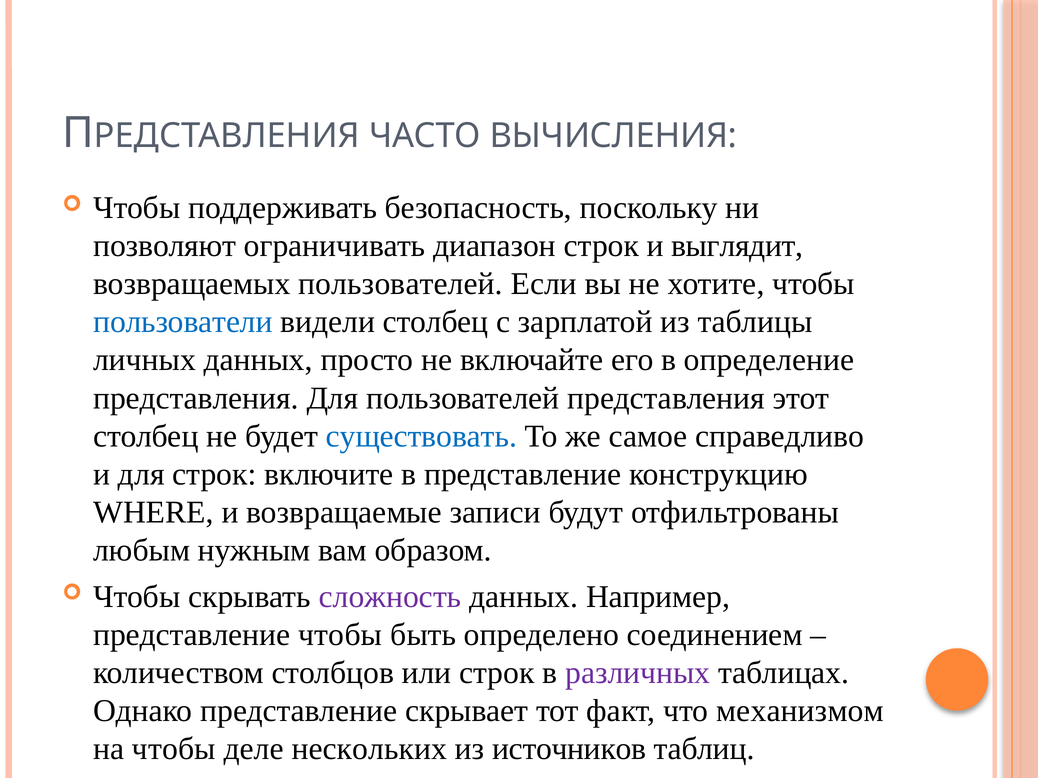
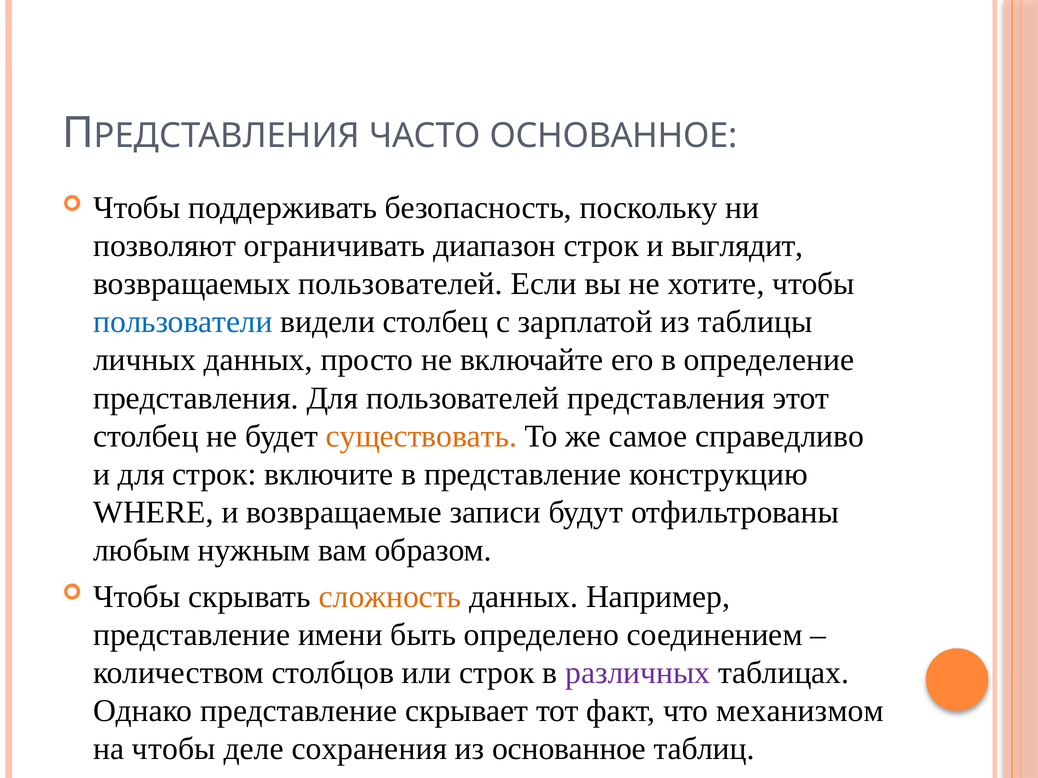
ЧАСТО ВЫЧИСЛЕНИЯ: ВЫЧИСЛЕНИЯ -> ОСНОВАННОЕ
существовать colour: blue -> orange
сложность colour: purple -> orange
представление чтобы: чтобы -> имени
нескольких: нескольких -> сохранения
из источников: источников -> основанное
